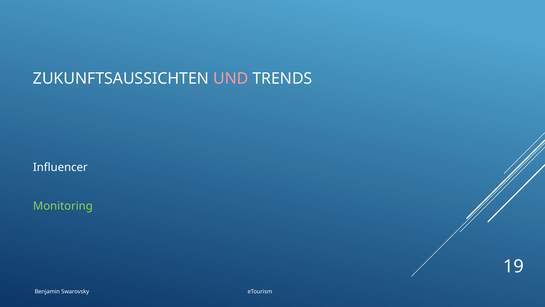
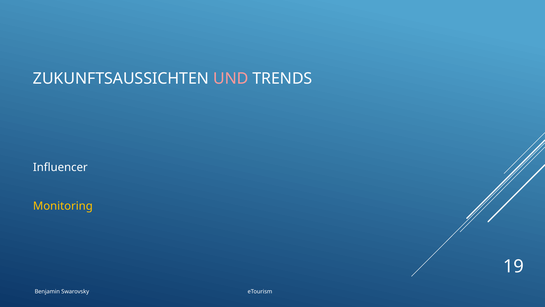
Monitoring colour: light green -> yellow
